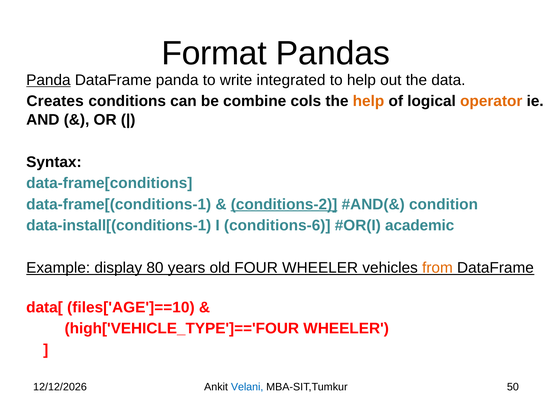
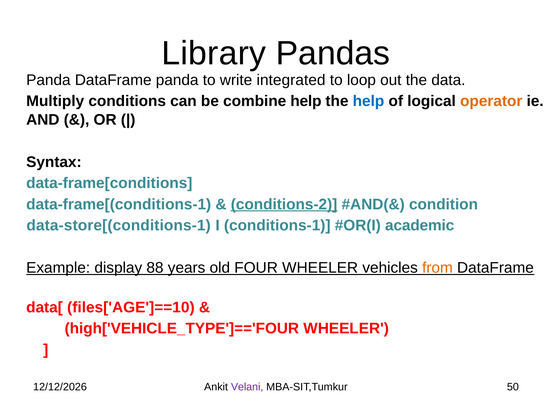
Format: Format -> Library
Panda at (48, 80) underline: present -> none
to help: help -> loop
Creates: Creates -> Multiply
combine cols: cols -> help
help at (368, 101) colour: orange -> blue
data-install[(conditions-1: data-install[(conditions-1 -> data-store[(conditions-1
conditions-6: conditions-6 -> conditions-1
80: 80 -> 88
Velani colour: blue -> purple
